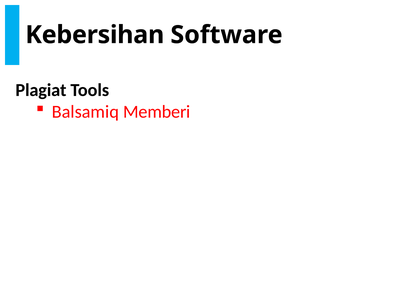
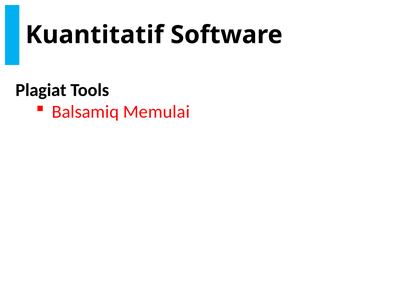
Kebersihan: Kebersihan -> Kuantitatif
Memberi: Memberi -> Memulai
